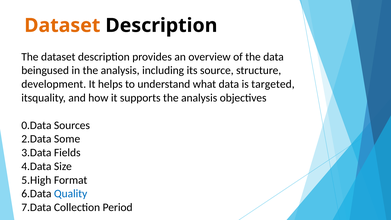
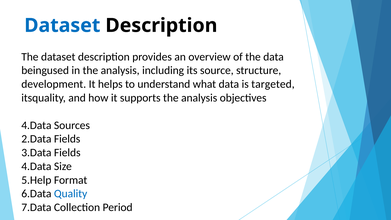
Dataset at (62, 25) colour: orange -> blue
0.Data at (36, 125): 0.Data -> 4.Data
2.Data Some: Some -> Fields
5.High: 5.High -> 5.Help
